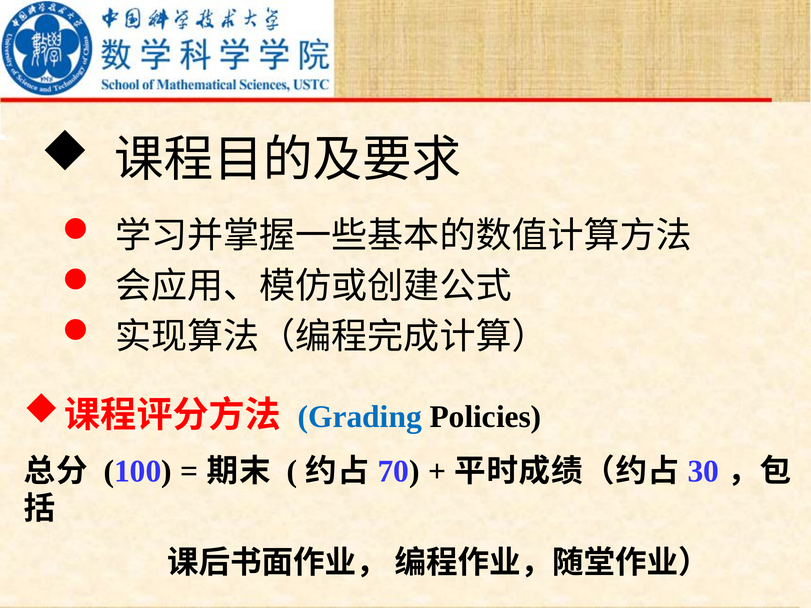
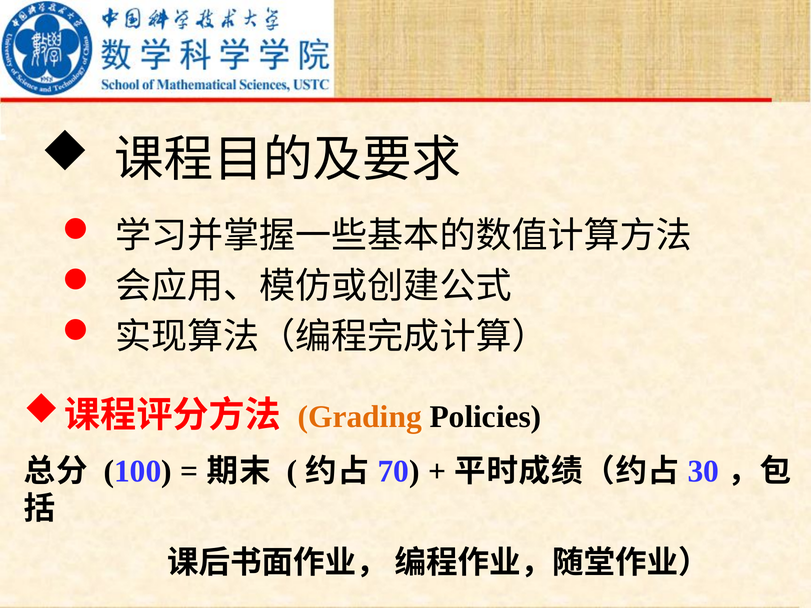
Grading colour: blue -> orange
